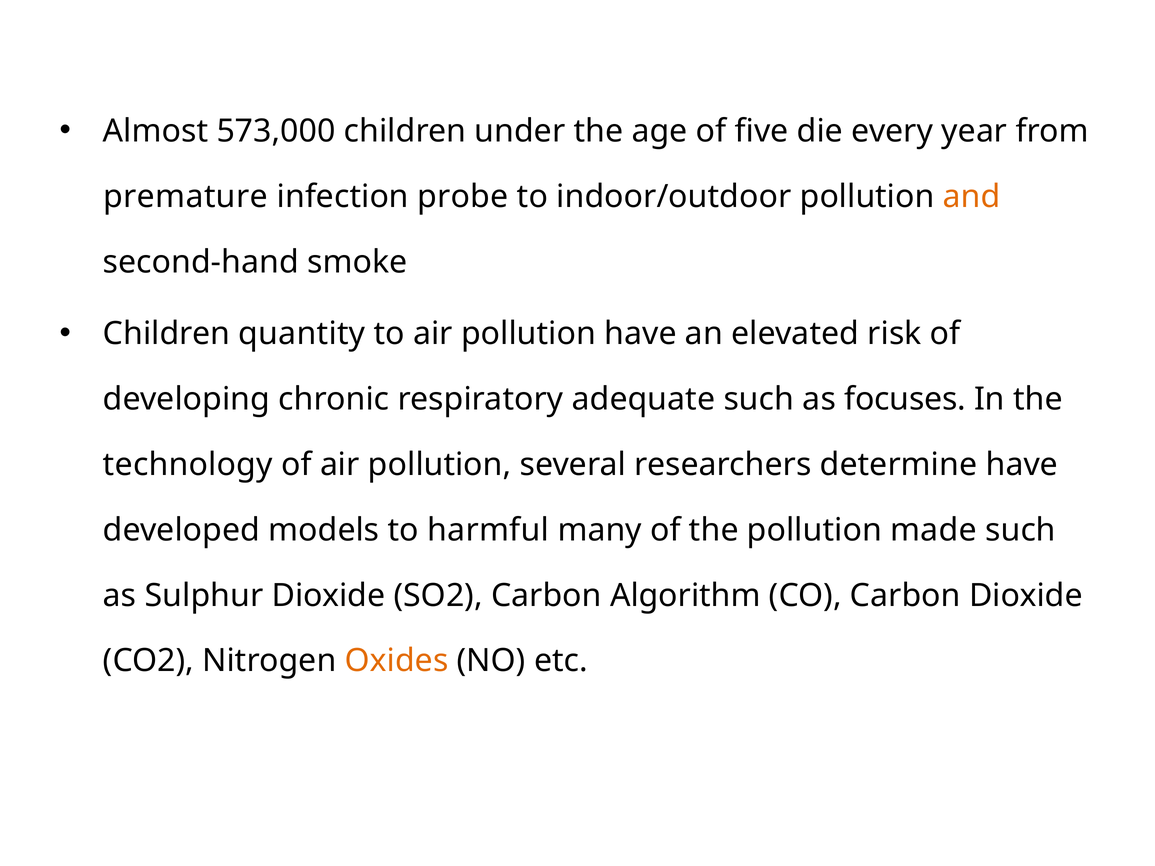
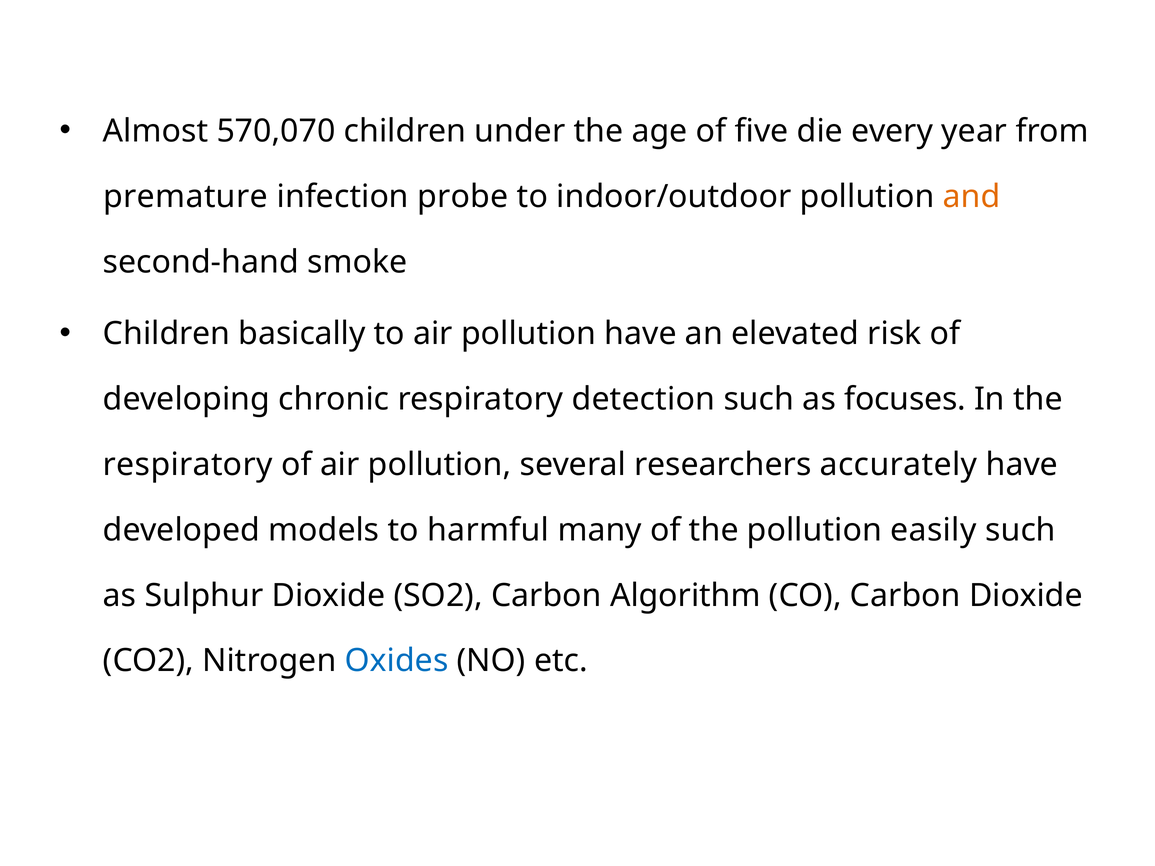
573,000: 573,000 -> 570,070
quantity: quantity -> basically
adequate: adequate -> detection
technology at (188, 465): technology -> respiratory
determine: determine -> accurately
made: made -> easily
Oxides colour: orange -> blue
